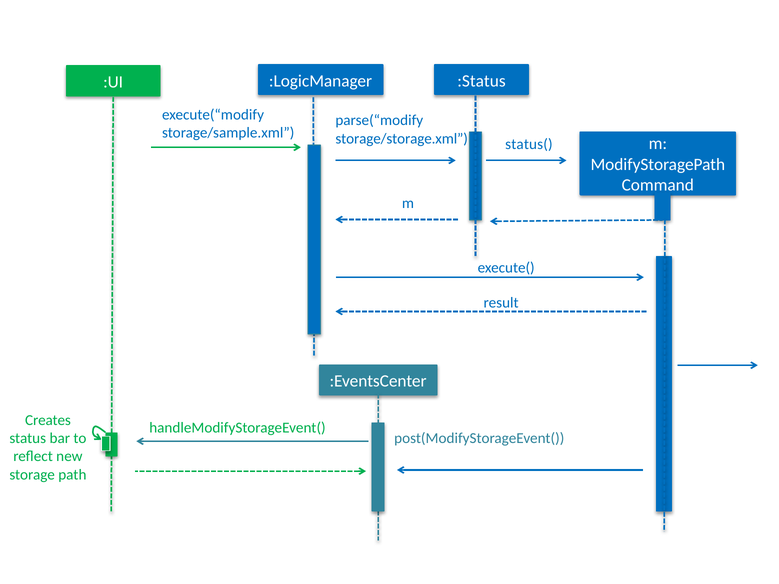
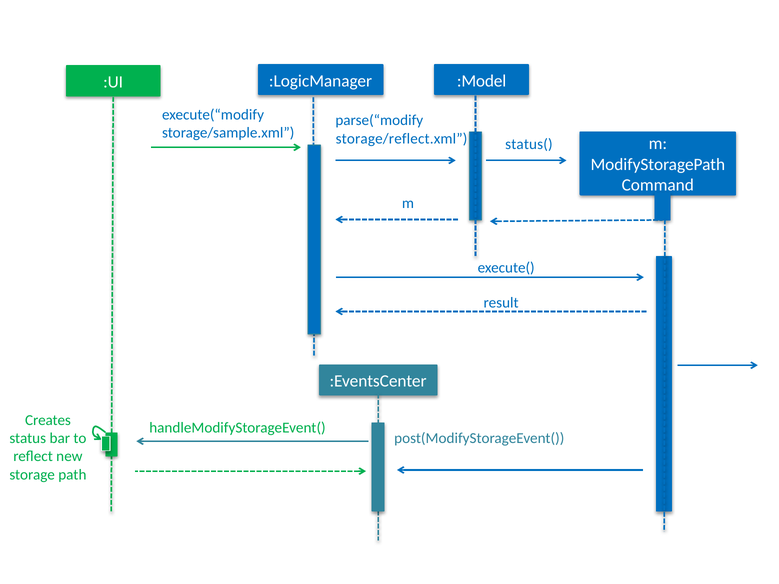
:Status: :Status -> :Model
storage/storage.xml: storage/storage.xml -> storage/reflect.xml
